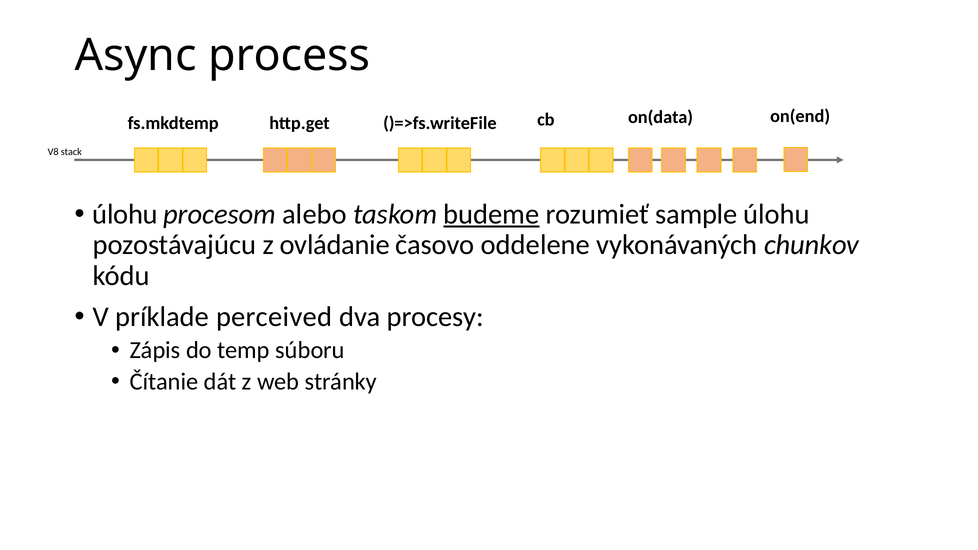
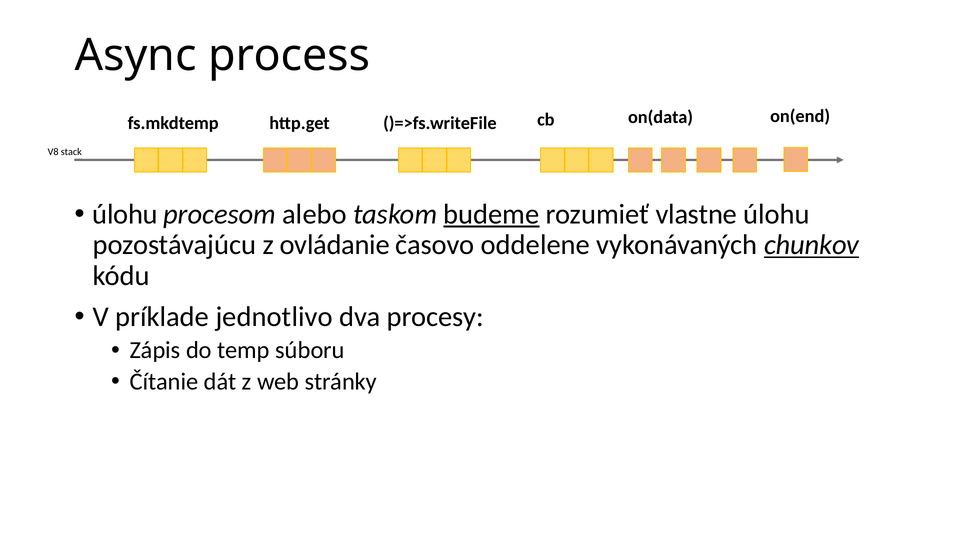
sample: sample -> vlastne
chunkov underline: none -> present
perceived: perceived -> jednotlivo
